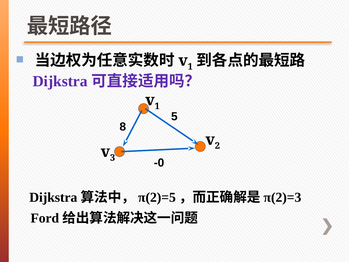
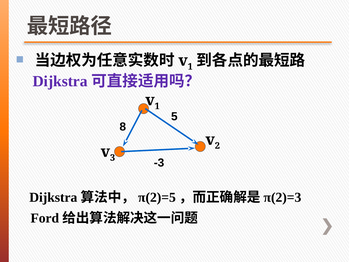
-0: -0 -> -3
